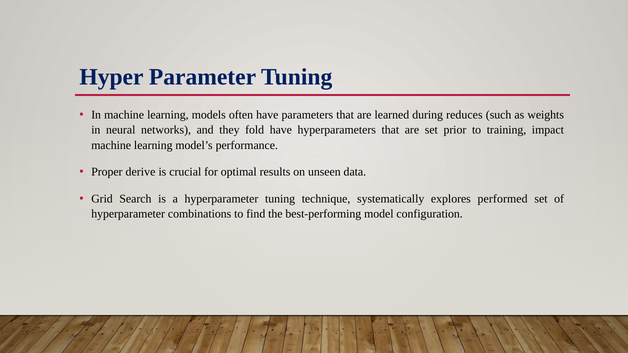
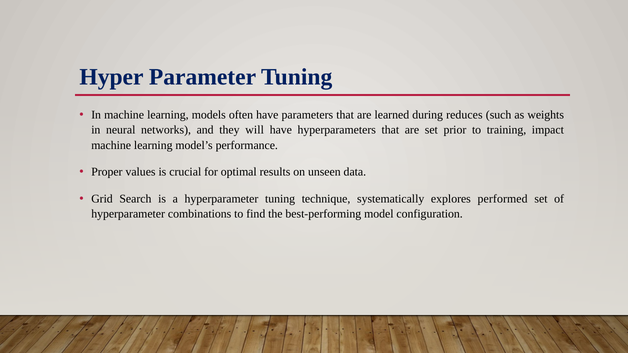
fold: fold -> will
derive: derive -> values
